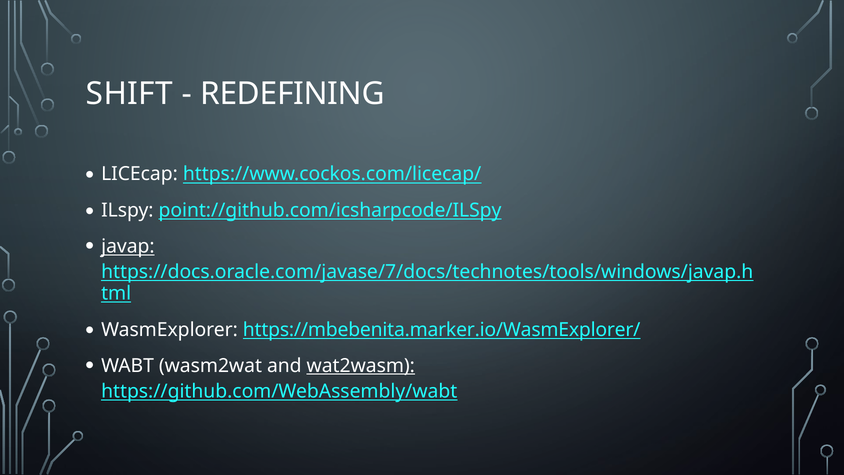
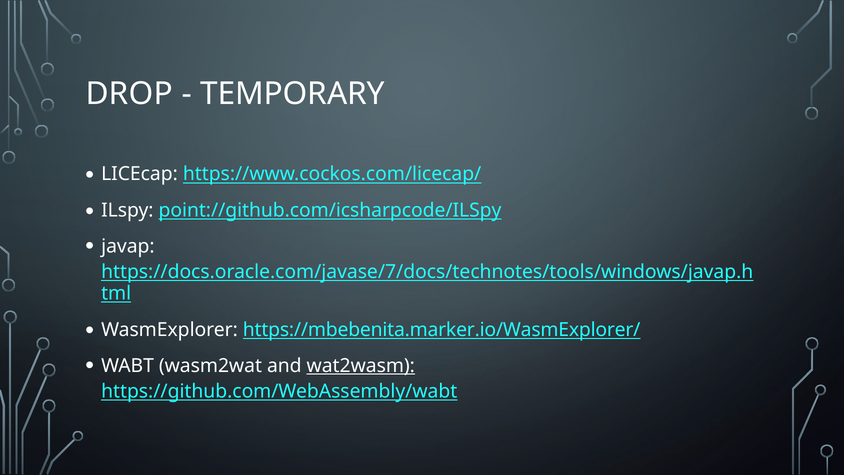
SHIFT: SHIFT -> DROP
REDEFINING: REDEFINING -> TEMPORARY
javap underline: present -> none
